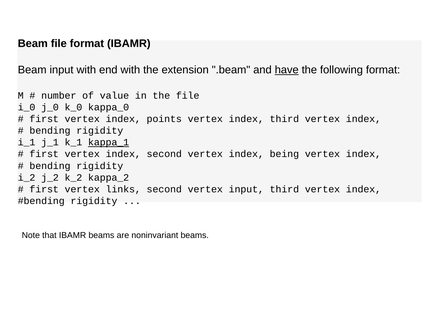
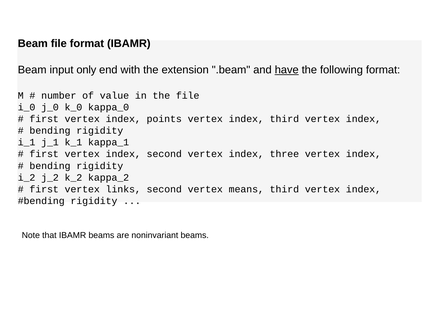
input with: with -> only
kappa_1 underline: present -> none
being: being -> three
vertex input: input -> means
